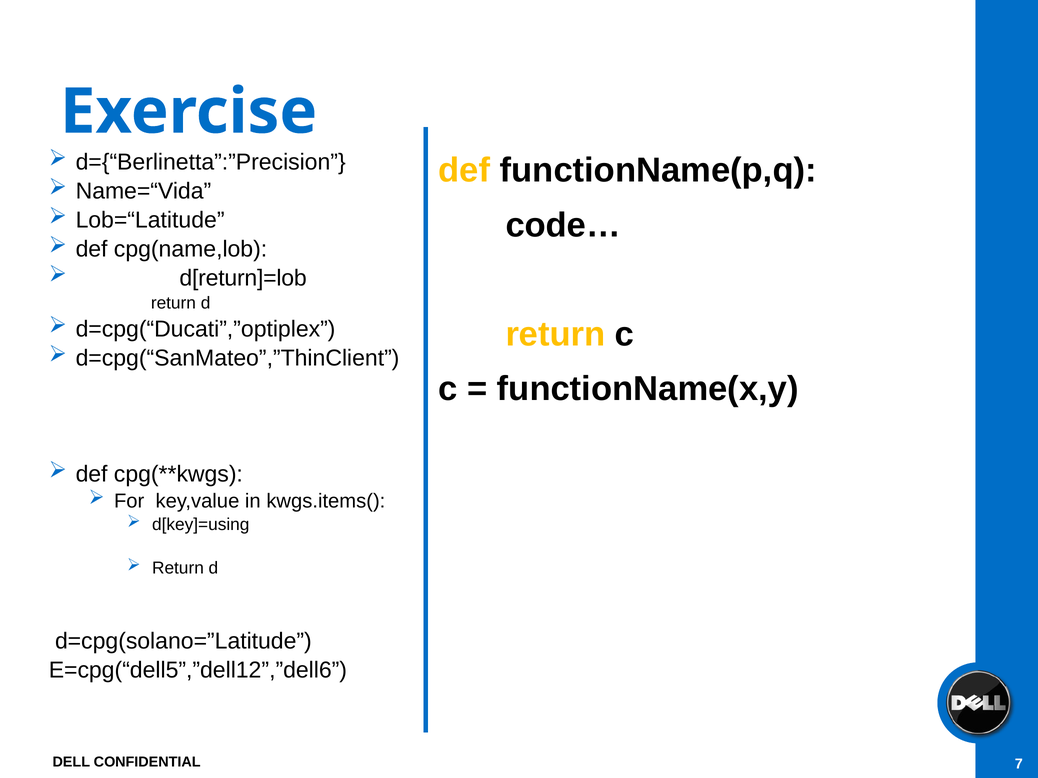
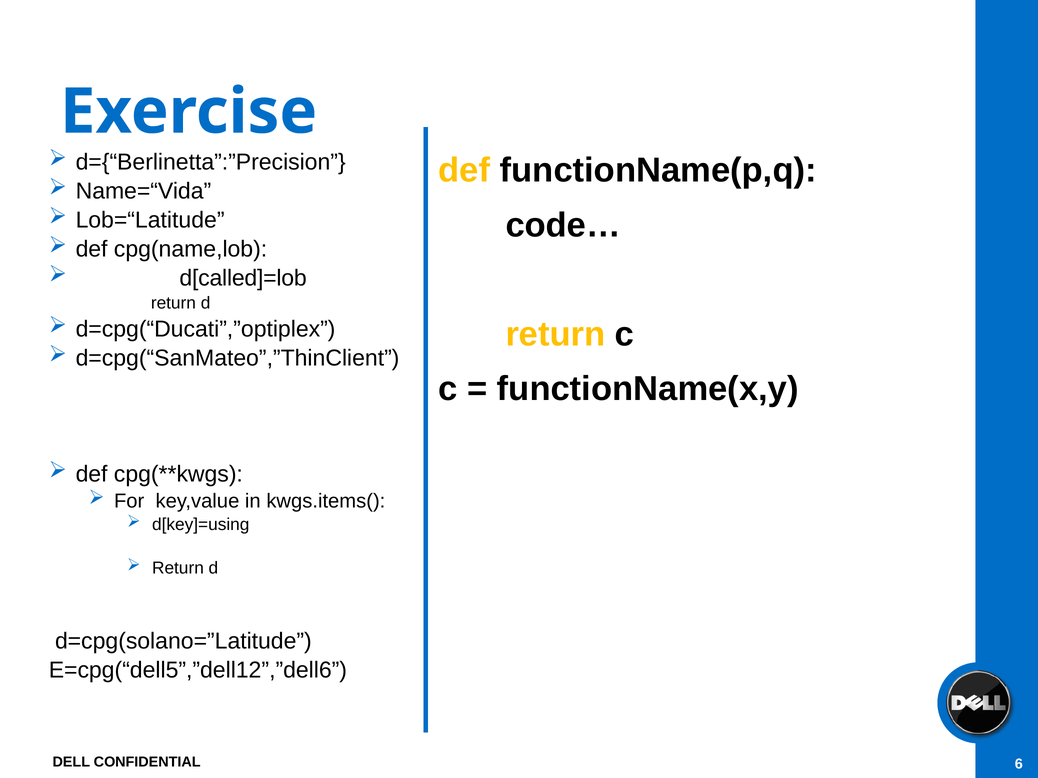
d[return]=lob: d[return]=lob -> d[called]=lob
7: 7 -> 6
